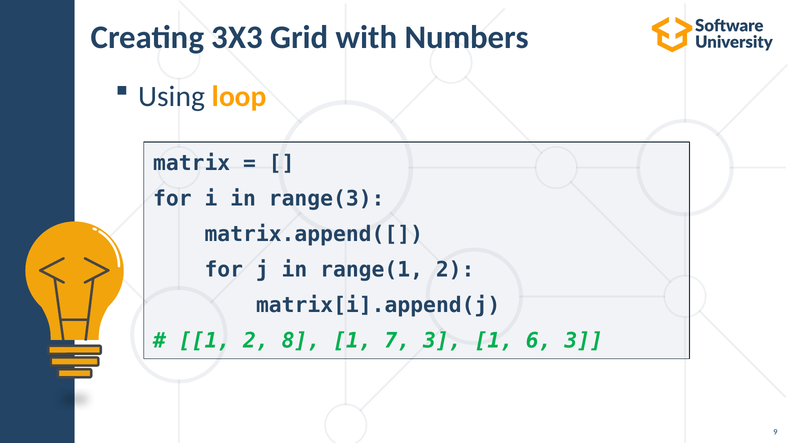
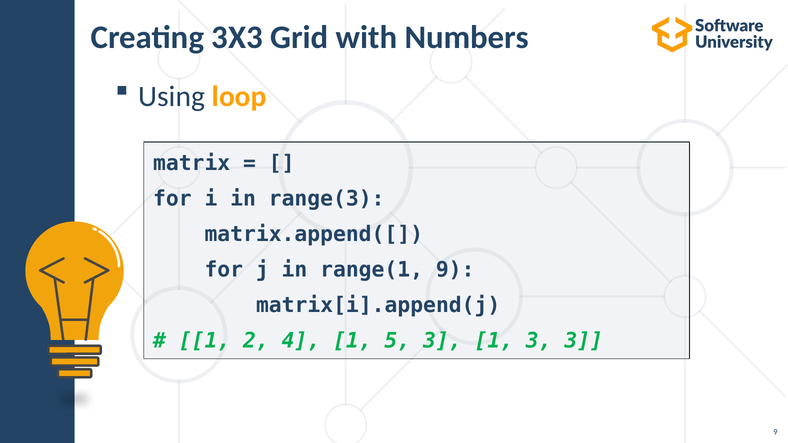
range(1 2: 2 -> 9
8: 8 -> 4
7: 7 -> 5
1 6: 6 -> 3
